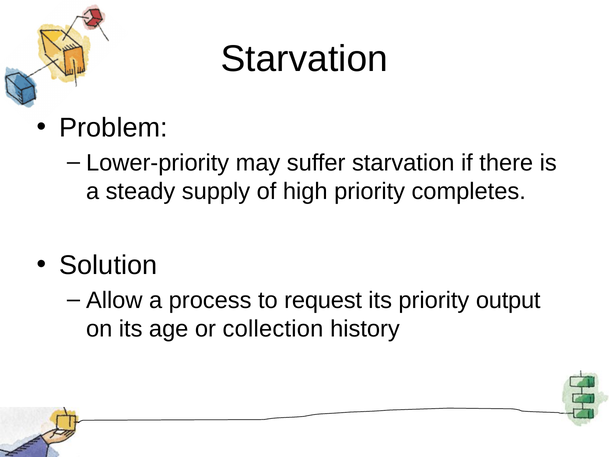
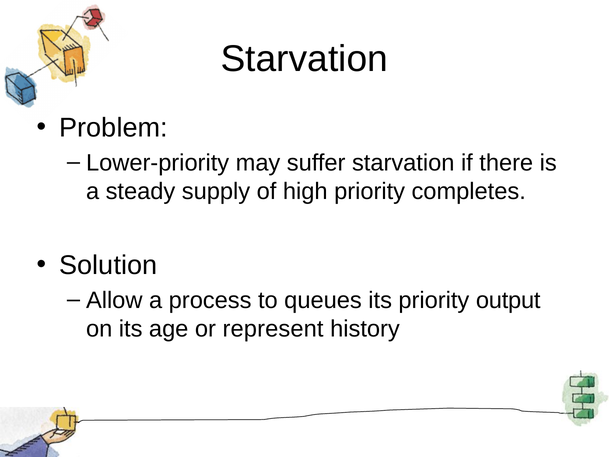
request: request -> queues
collection: collection -> represent
